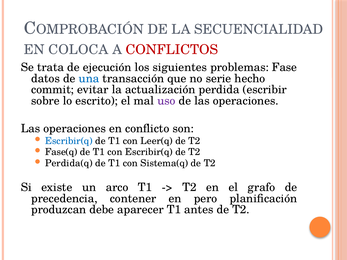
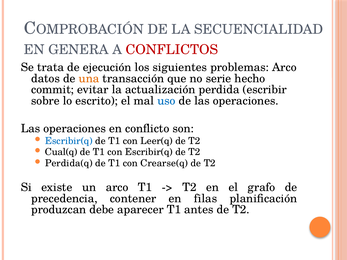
COLOCA: COLOCA -> GENERA
problemas Fase: Fase -> Arco
una colour: blue -> orange
uso colour: purple -> blue
Fase(q: Fase(q -> Cual(q
Sistema(q: Sistema(q -> Crearse(q
pero: pero -> filas
